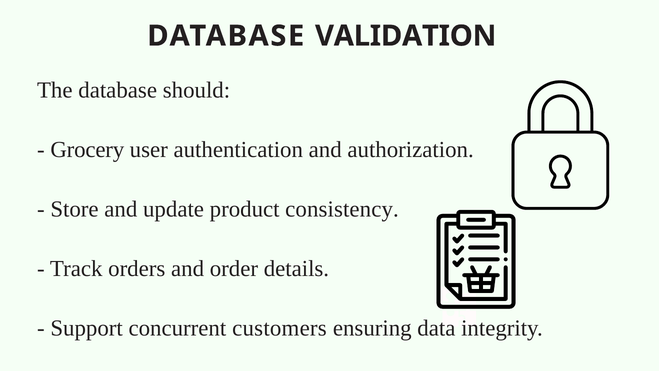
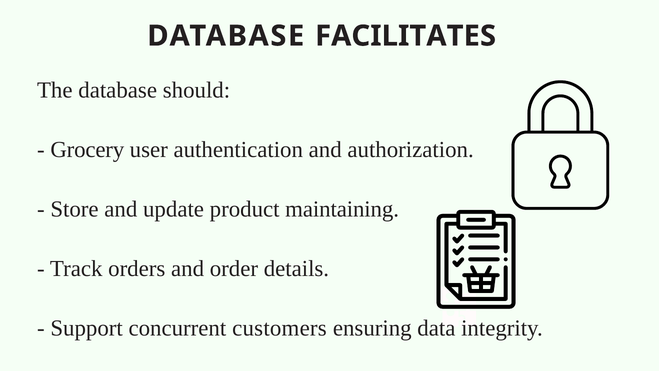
VALIDATION: VALIDATION -> FACILITATES
consistency: consistency -> maintaining
